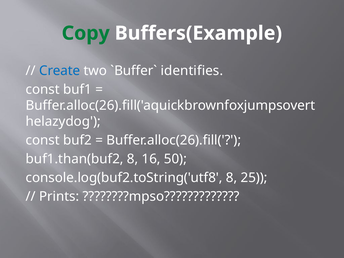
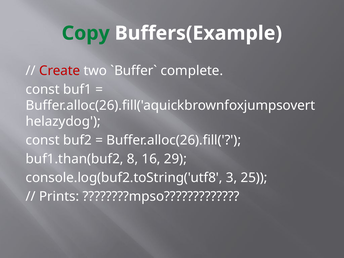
Create colour: blue -> red
identifies: identifies -> complete
50: 50 -> 29
console.log(buf2.toString('utf8 8: 8 -> 3
